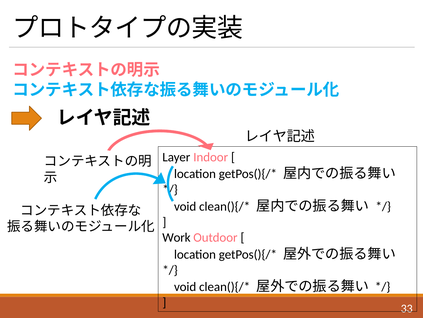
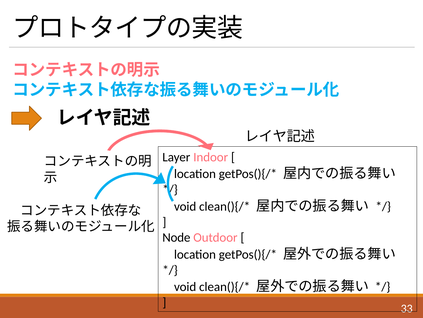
Work: Work -> Node
